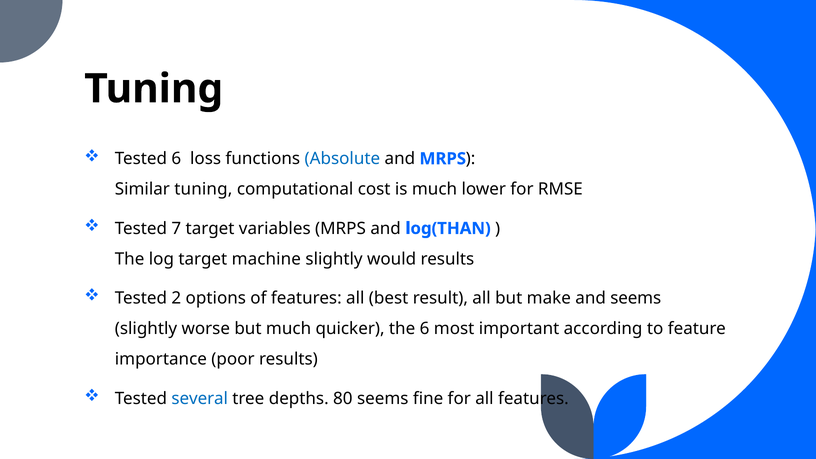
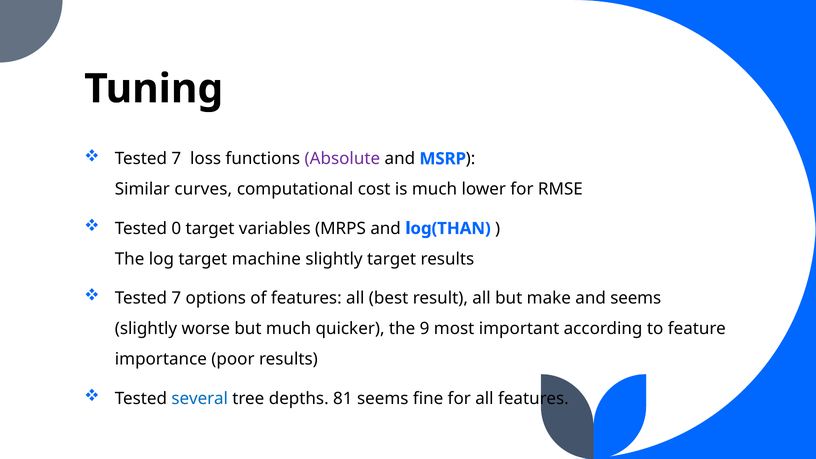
6 at (176, 159): 6 -> 7
Absolute colour: blue -> purple
and MRPS: MRPS -> MSRP
Similar tuning: tuning -> curves
7: 7 -> 0
slightly would: would -> target
2 at (176, 298): 2 -> 7
the 6: 6 -> 9
80: 80 -> 81
